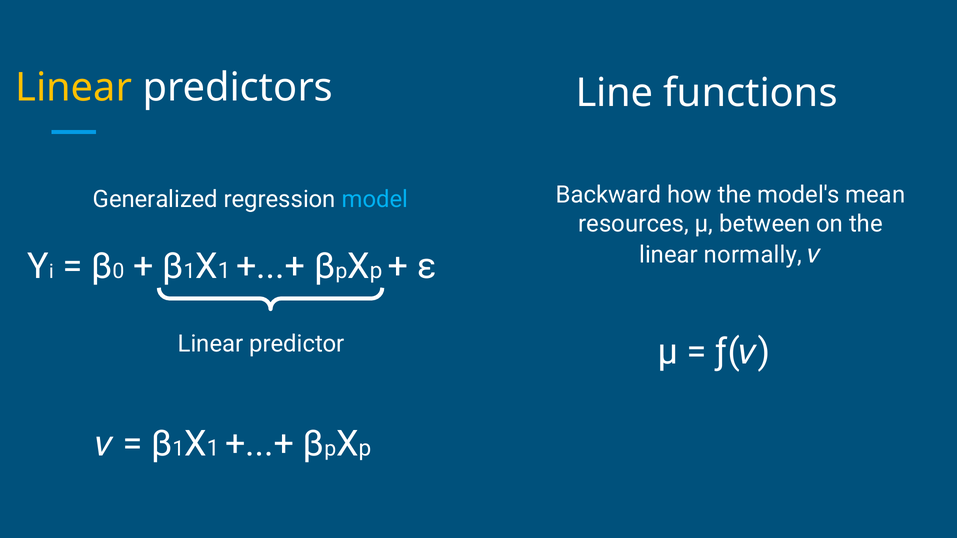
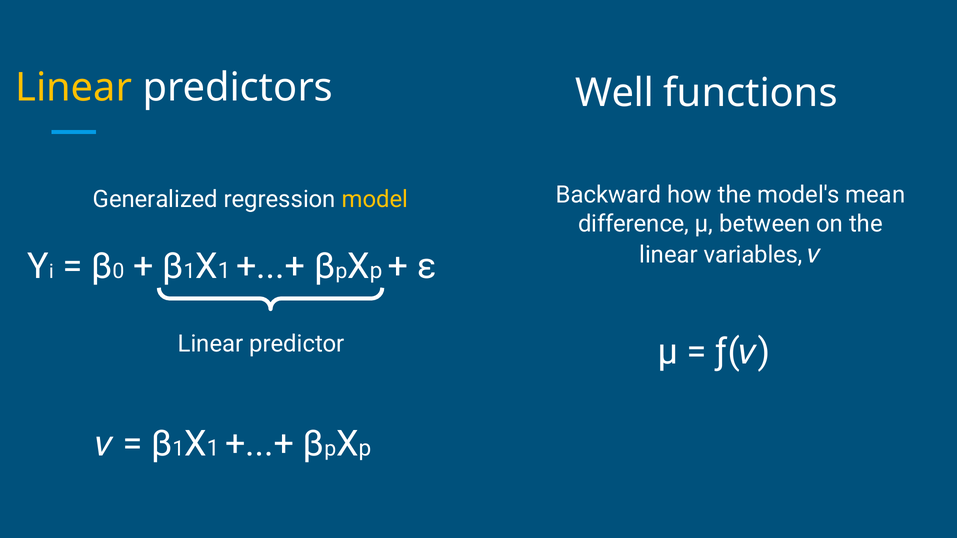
Line: Line -> Well
model colour: light blue -> yellow
resources: resources -> difference
normally: normally -> variables
